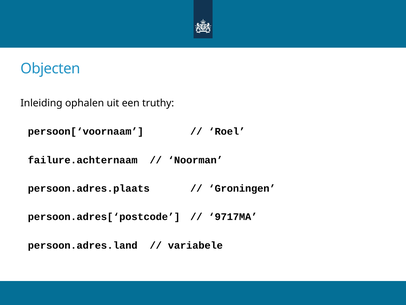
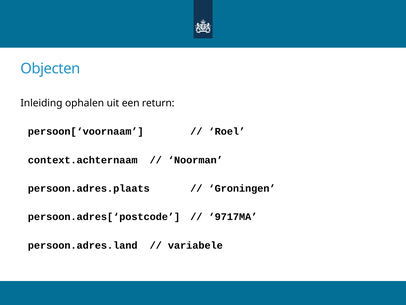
truthy: truthy -> return
failure.achternaam: failure.achternaam -> context.achternaam
